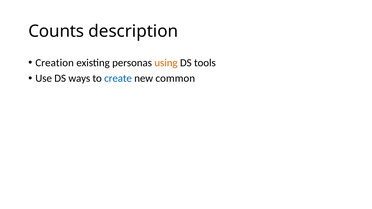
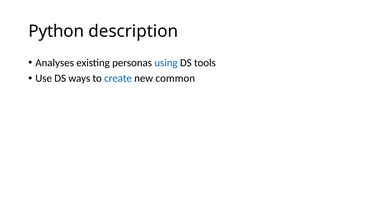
Counts: Counts -> Python
Creation: Creation -> Analyses
using colour: orange -> blue
